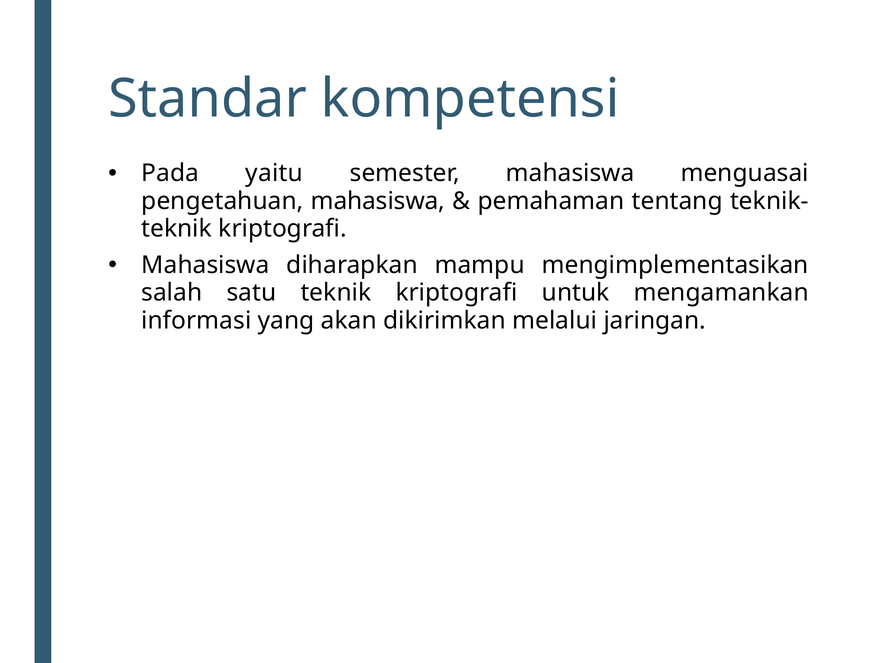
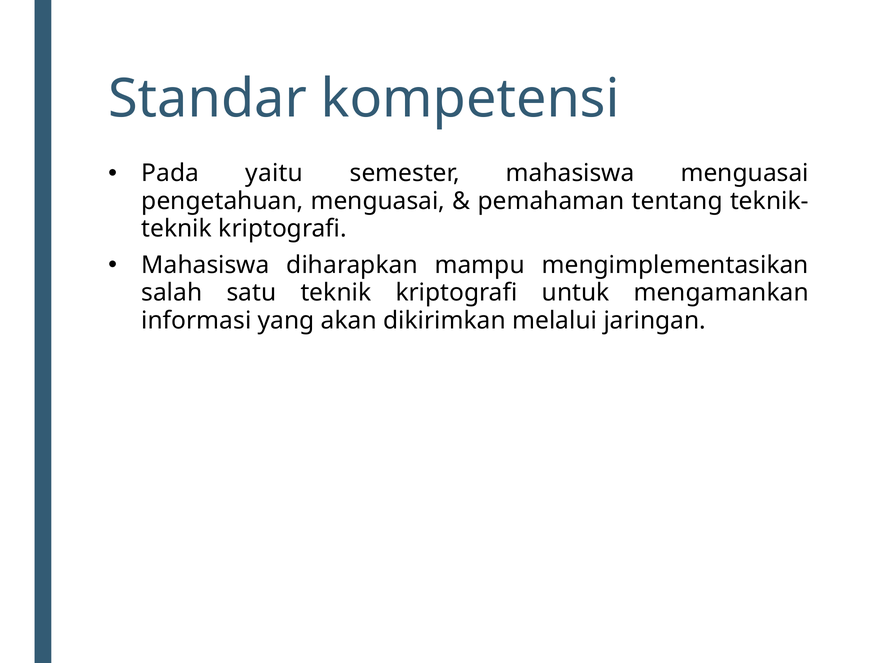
pengetahuan mahasiswa: mahasiswa -> menguasai
